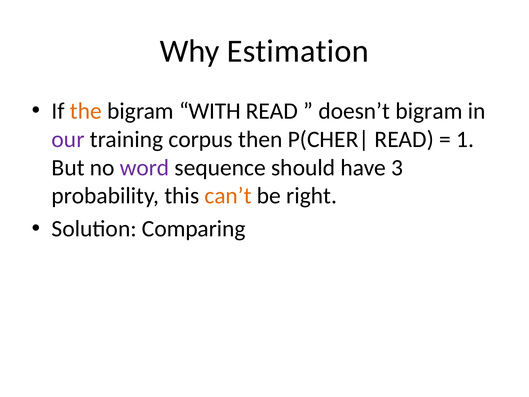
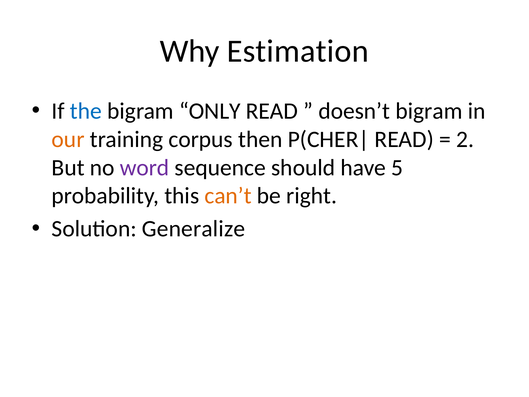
the colour: orange -> blue
WITH: WITH -> ONLY
our colour: purple -> orange
1: 1 -> 2
3: 3 -> 5
Comparing: Comparing -> Generalize
